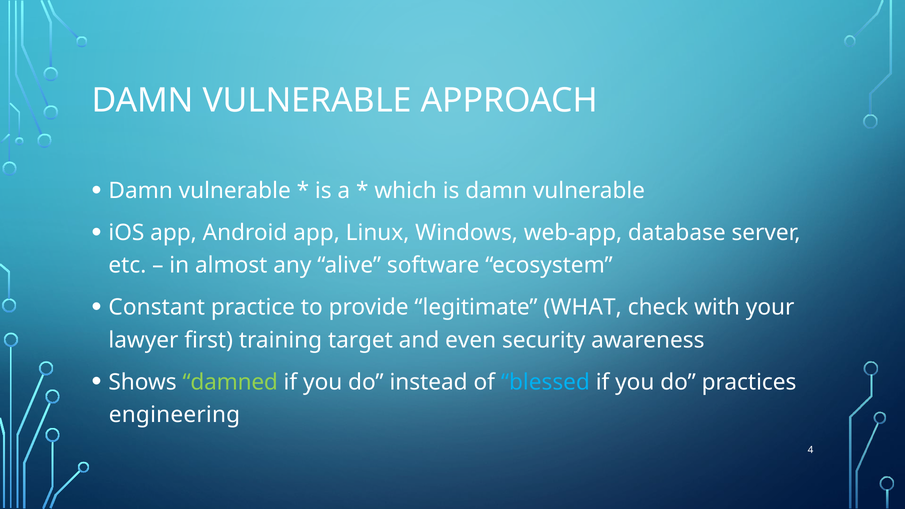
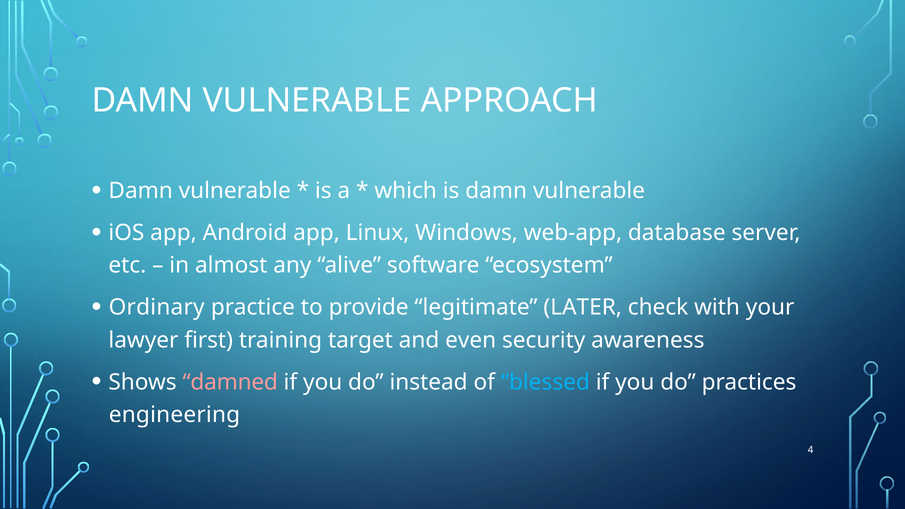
Constant: Constant -> Ordinary
WHAT: WHAT -> LATER
damned colour: light green -> pink
